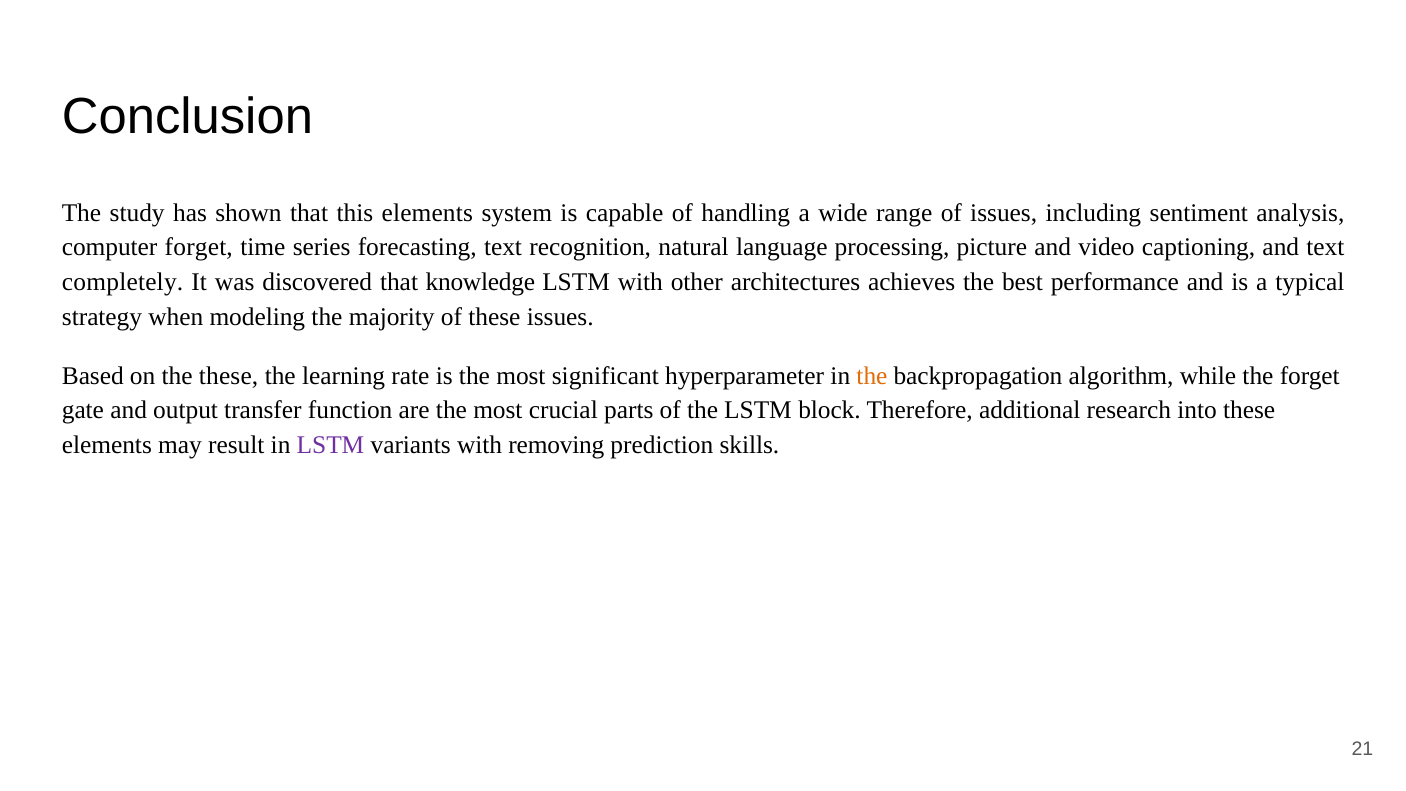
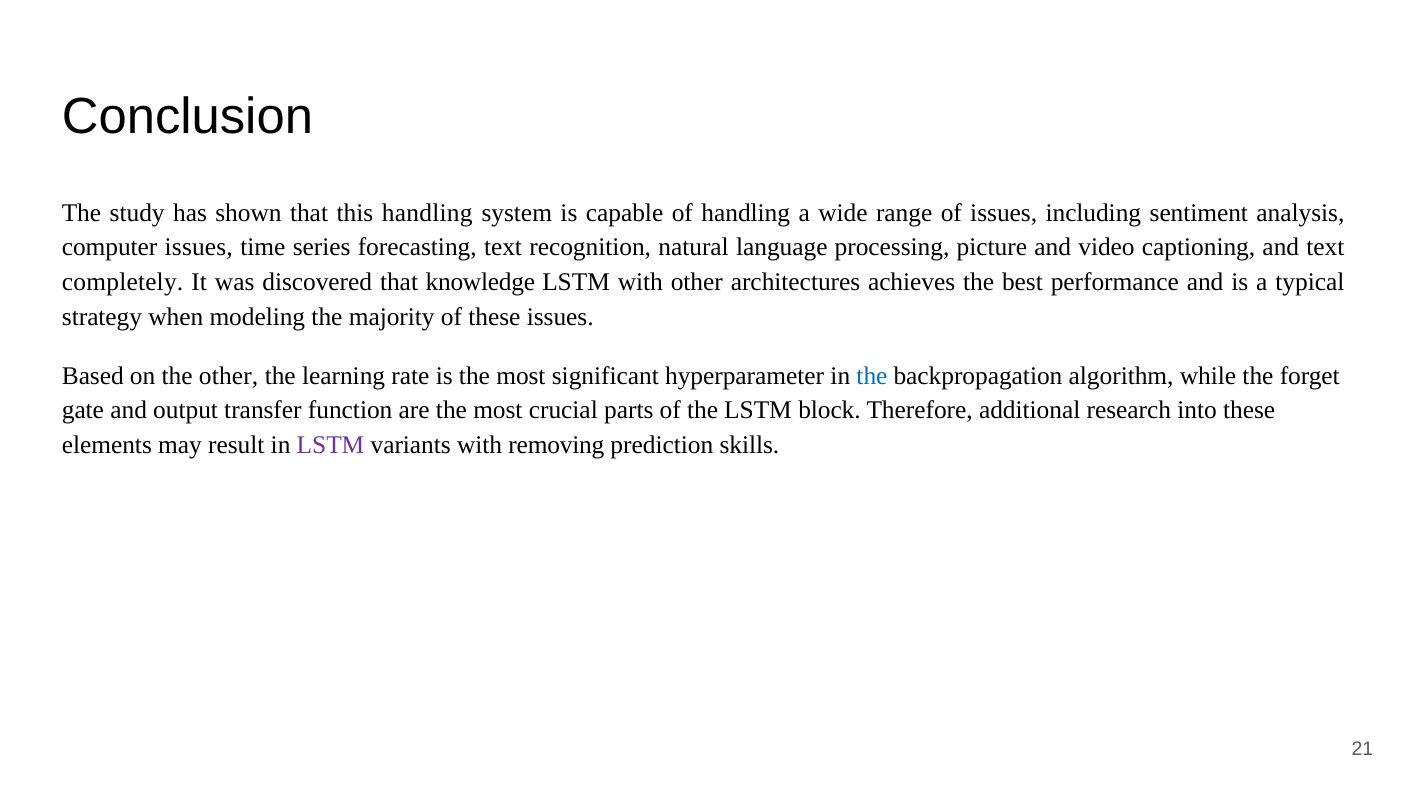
this elements: elements -> handling
computer forget: forget -> issues
the these: these -> other
the at (872, 376) colour: orange -> blue
